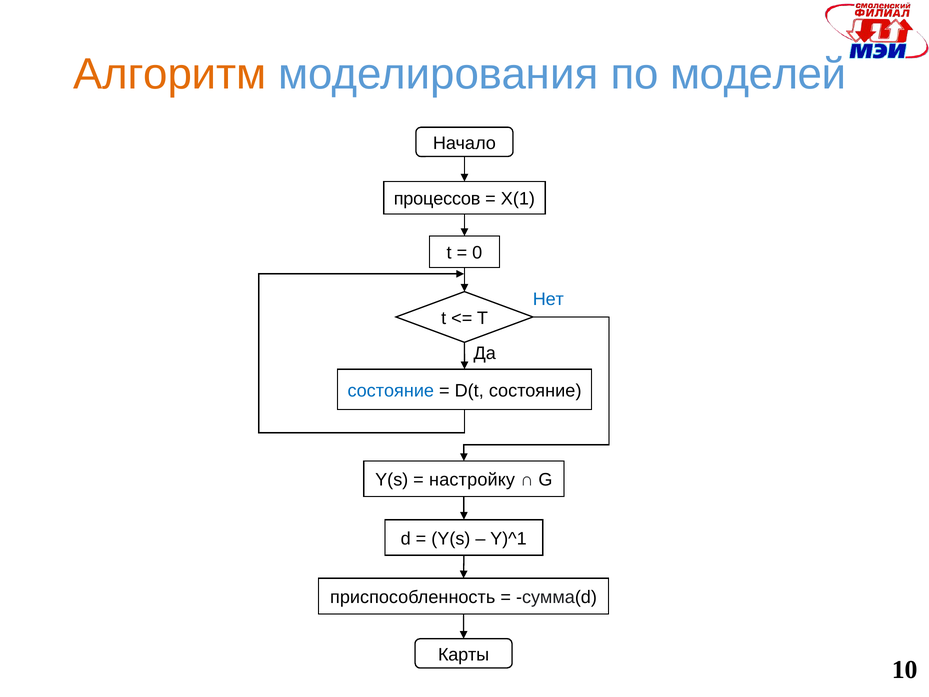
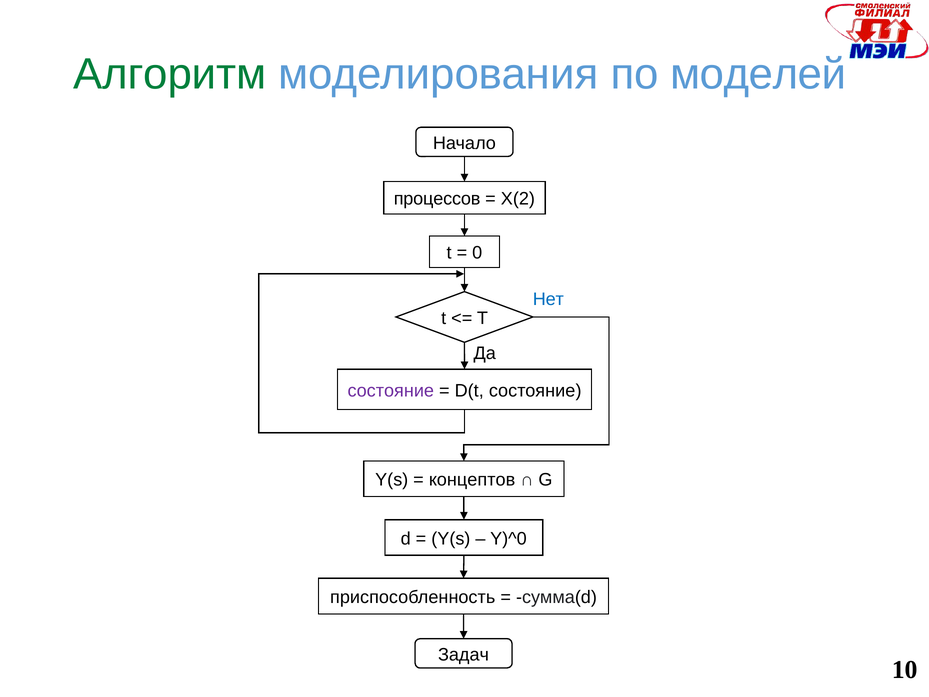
Алгоритм colour: orange -> green
X(1: X(1 -> X(2
состояние at (391, 390) colour: blue -> purple
настройку: настройку -> концептов
Y)^1: Y)^1 -> Y)^0
Карты: Карты -> Задач
